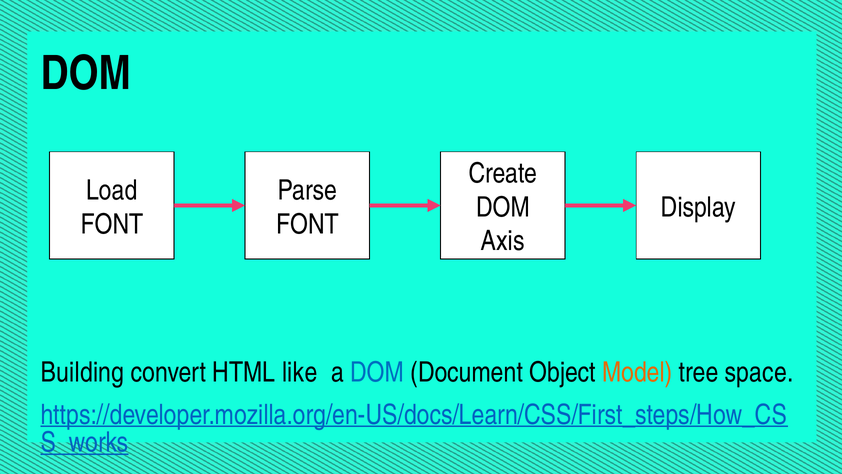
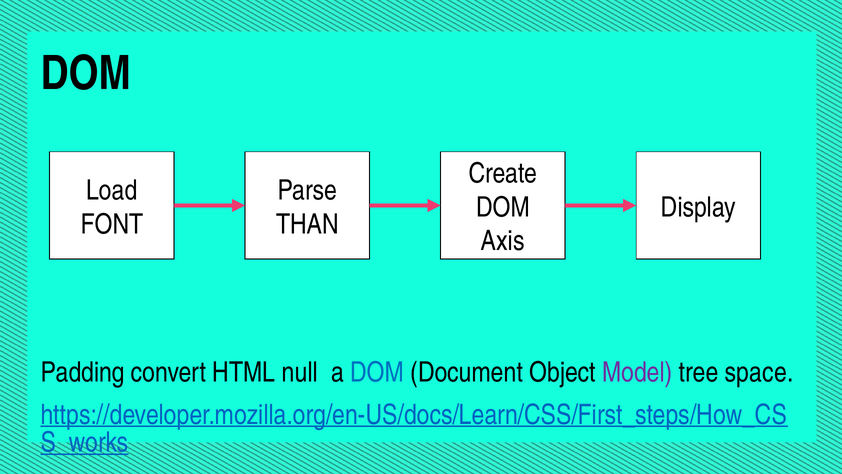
FONT at (307, 224): FONT -> THAN
Building: Building -> Padding
like: like -> null
Model colour: orange -> purple
